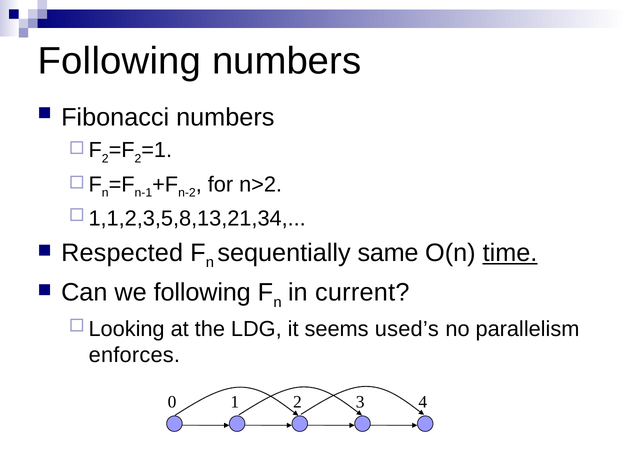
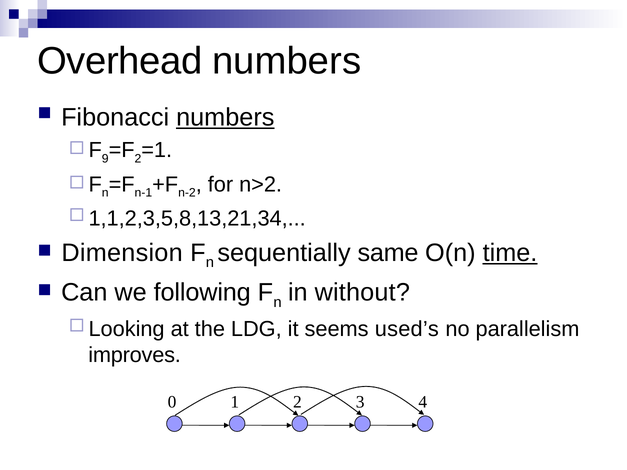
Following at (119, 61): Following -> Overhead
numbers at (225, 117) underline: none -> present
2 at (105, 159): 2 -> 9
Respected: Respected -> Dimension
current: current -> without
enforces: enforces -> improves
